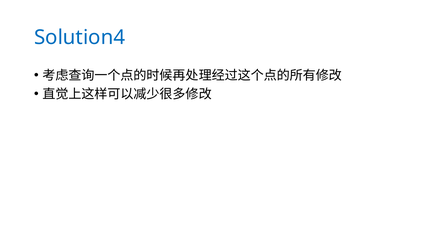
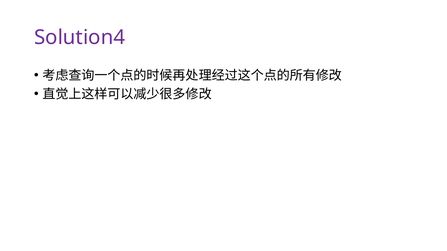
Solution4 colour: blue -> purple
